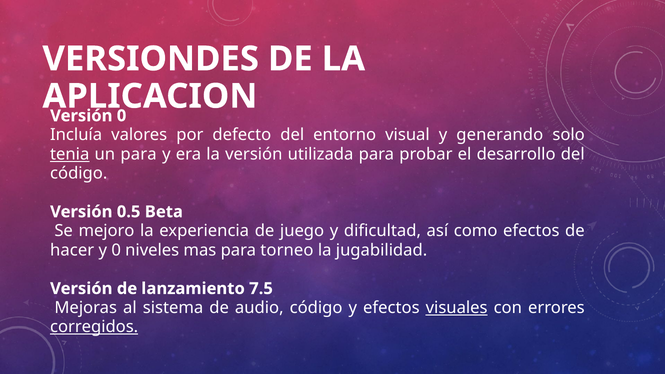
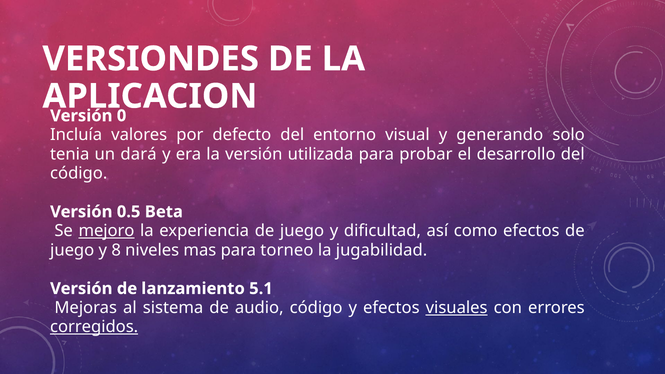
tenia underline: present -> none
un para: para -> dará
mejoro underline: none -> present
hacer at (72, 250): hacer -> juego
y 0: 0 -> 8
7.5: 7.5 -> 5.1
